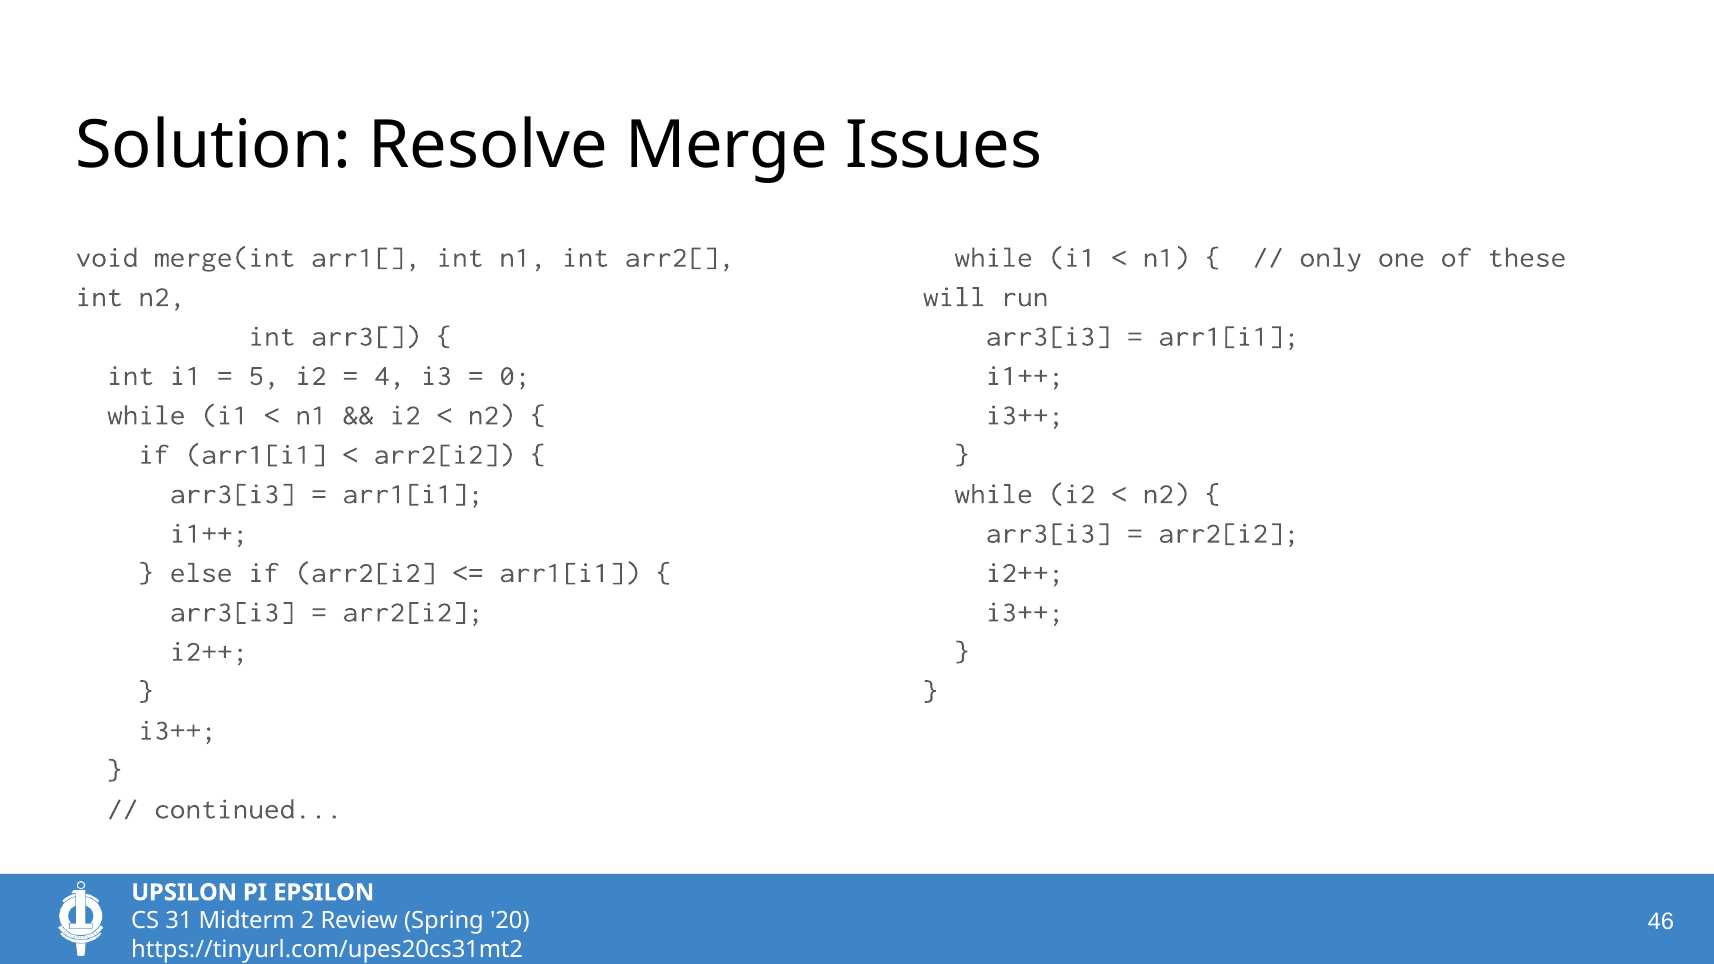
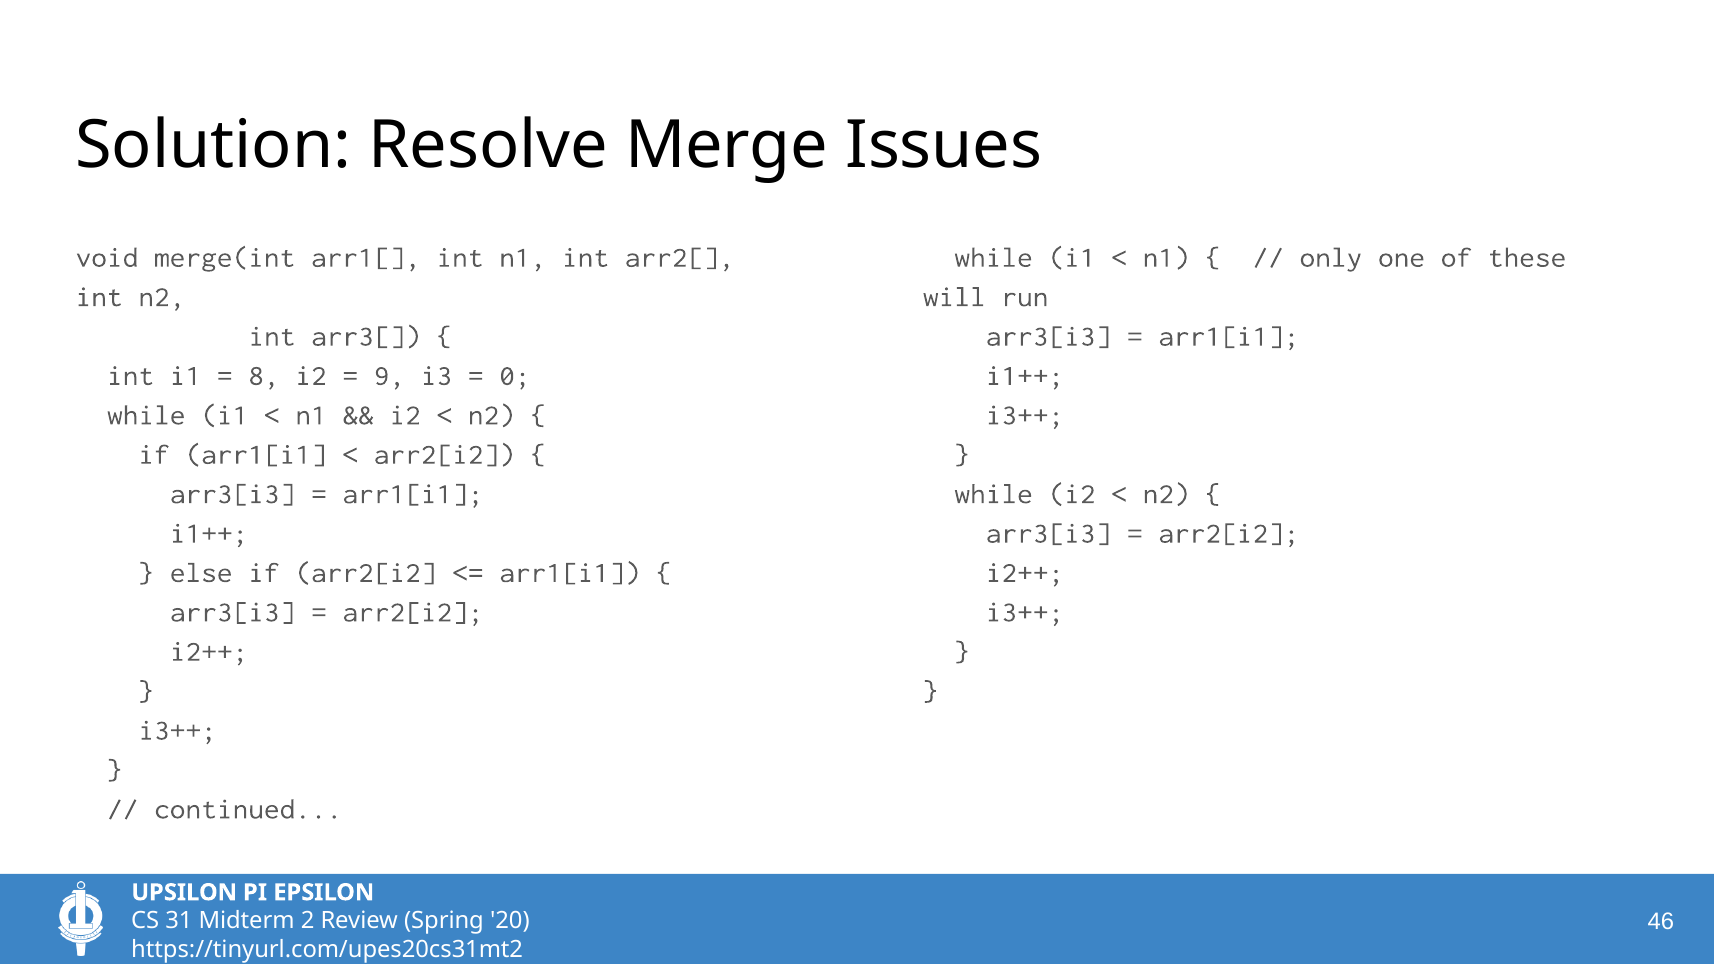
5: 5 -> 8
4: 4 -> 9
